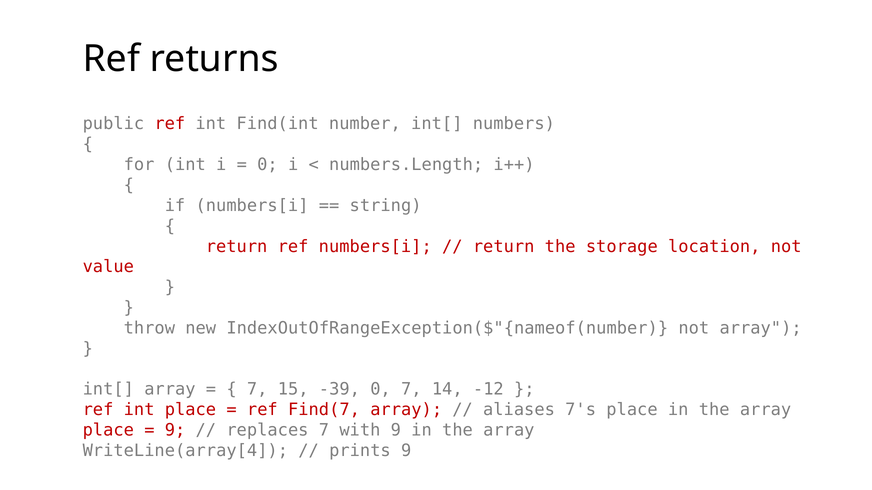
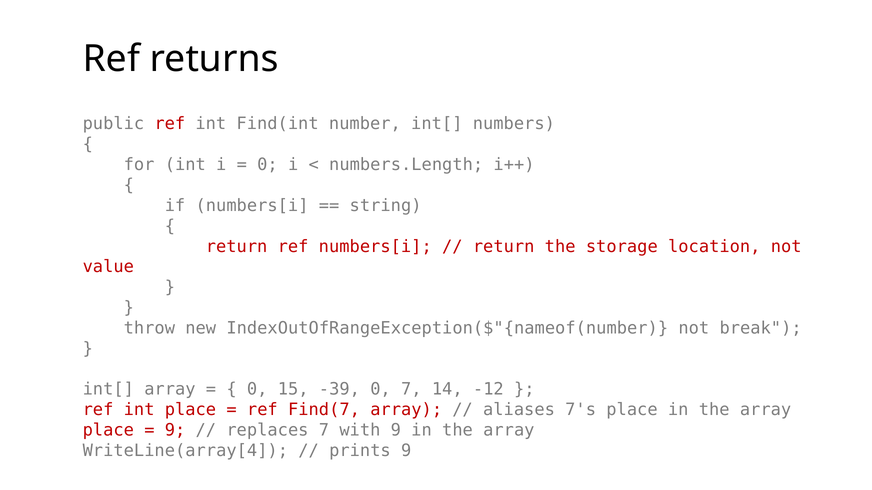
not array: array -> break
7 at (257, 390): 7 -> 0
